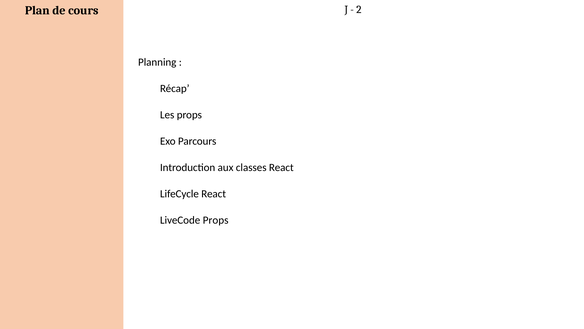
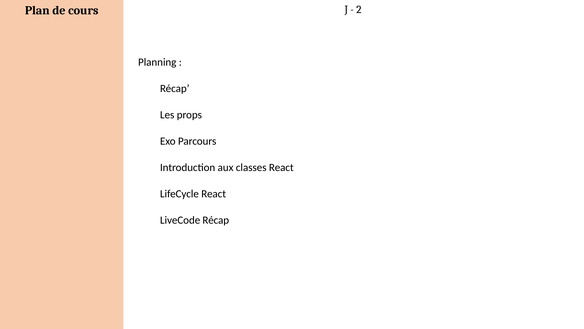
LiveCode Props: Props -> Récap
